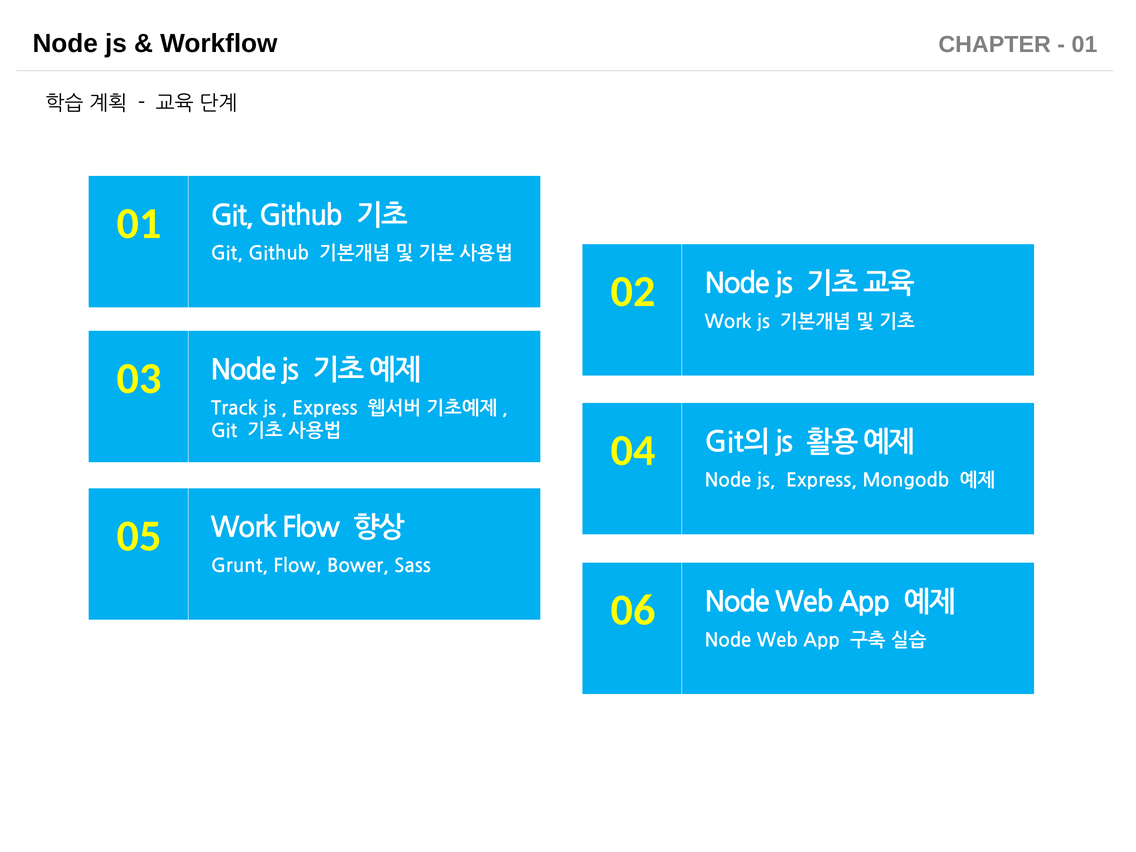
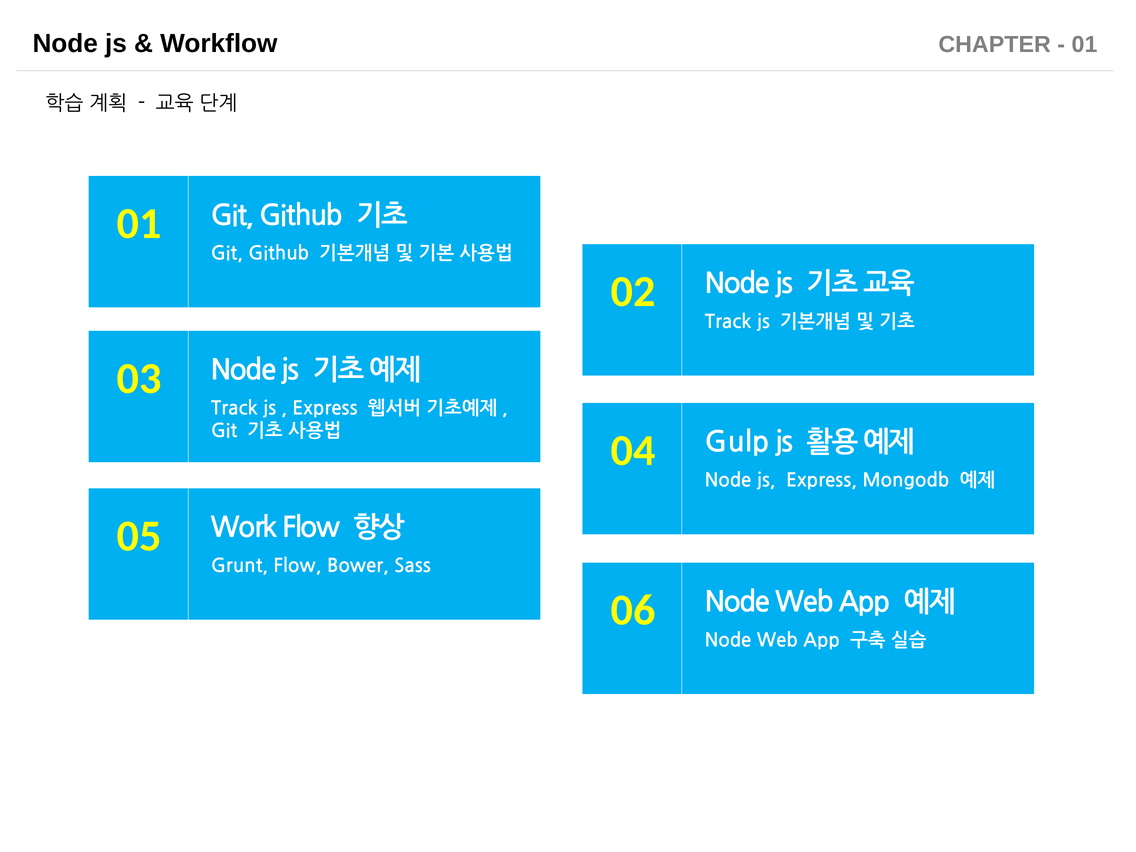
Work at (728, 322): Work -> Track
Git의: Git의 -> Gulp
